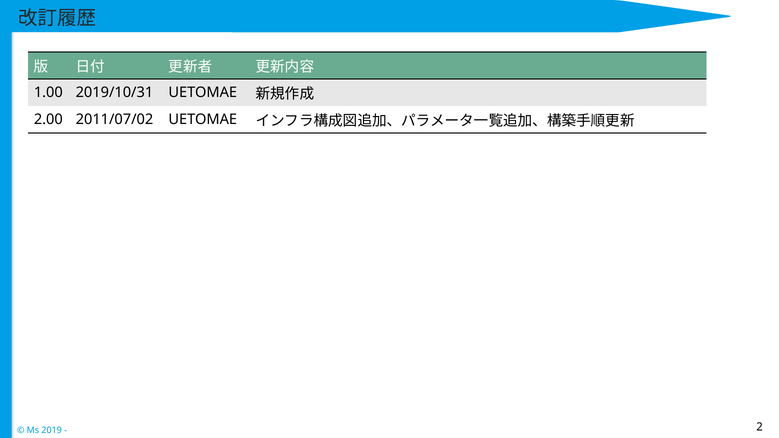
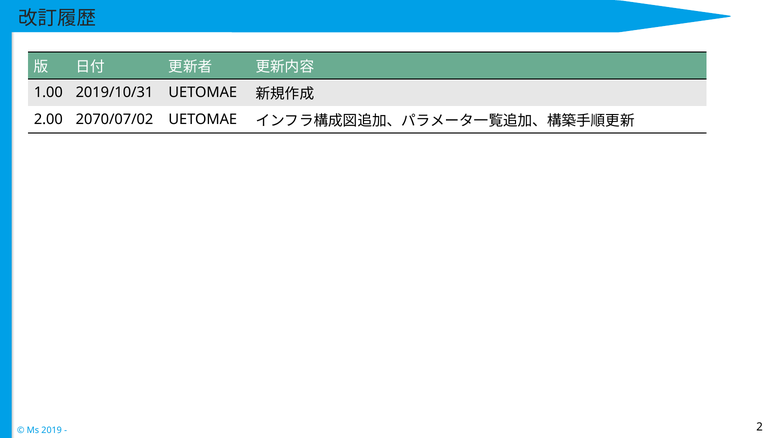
2011/07/02: 2011/07/02 -> 2070/07/02
